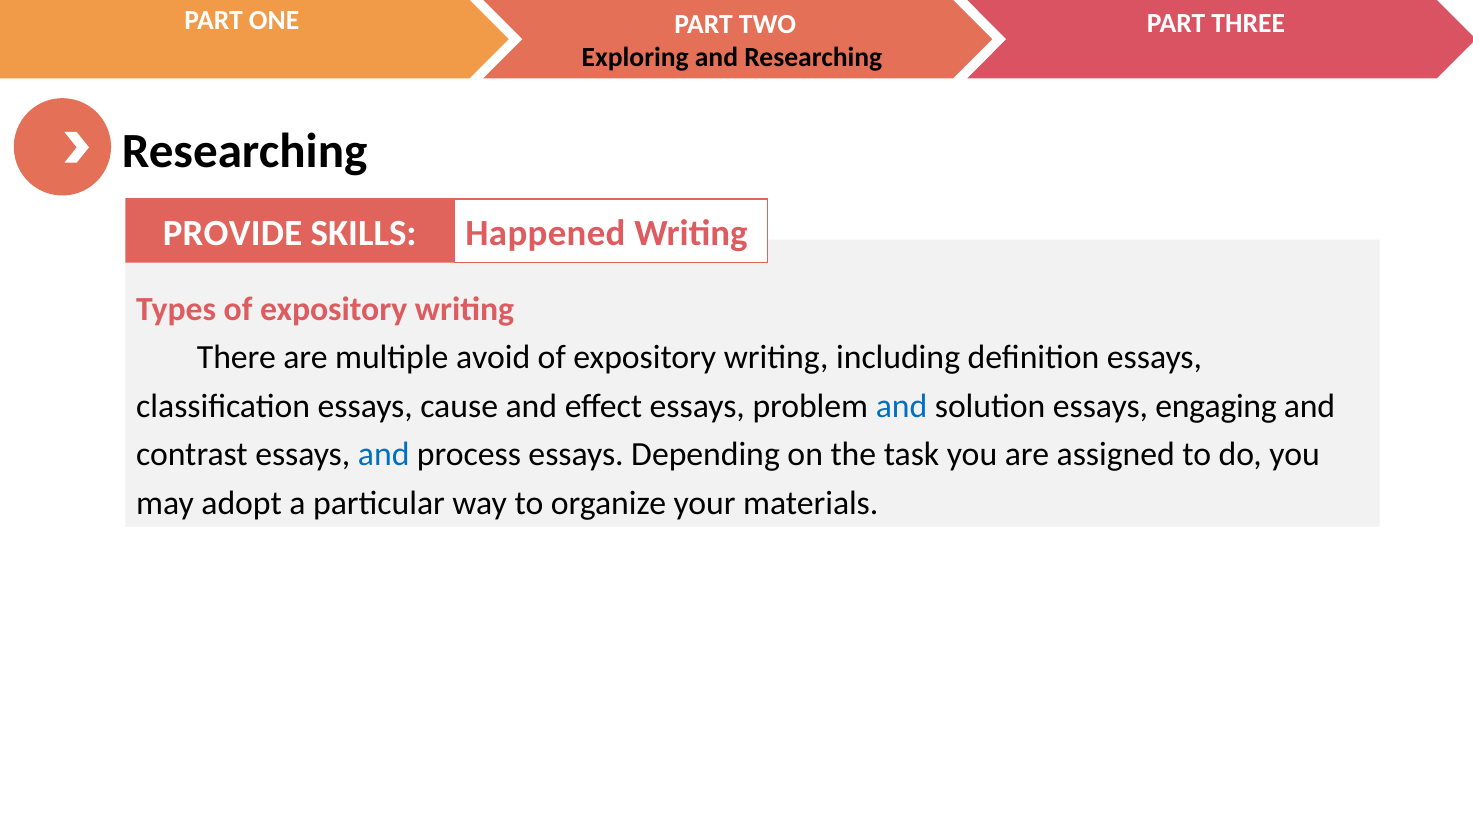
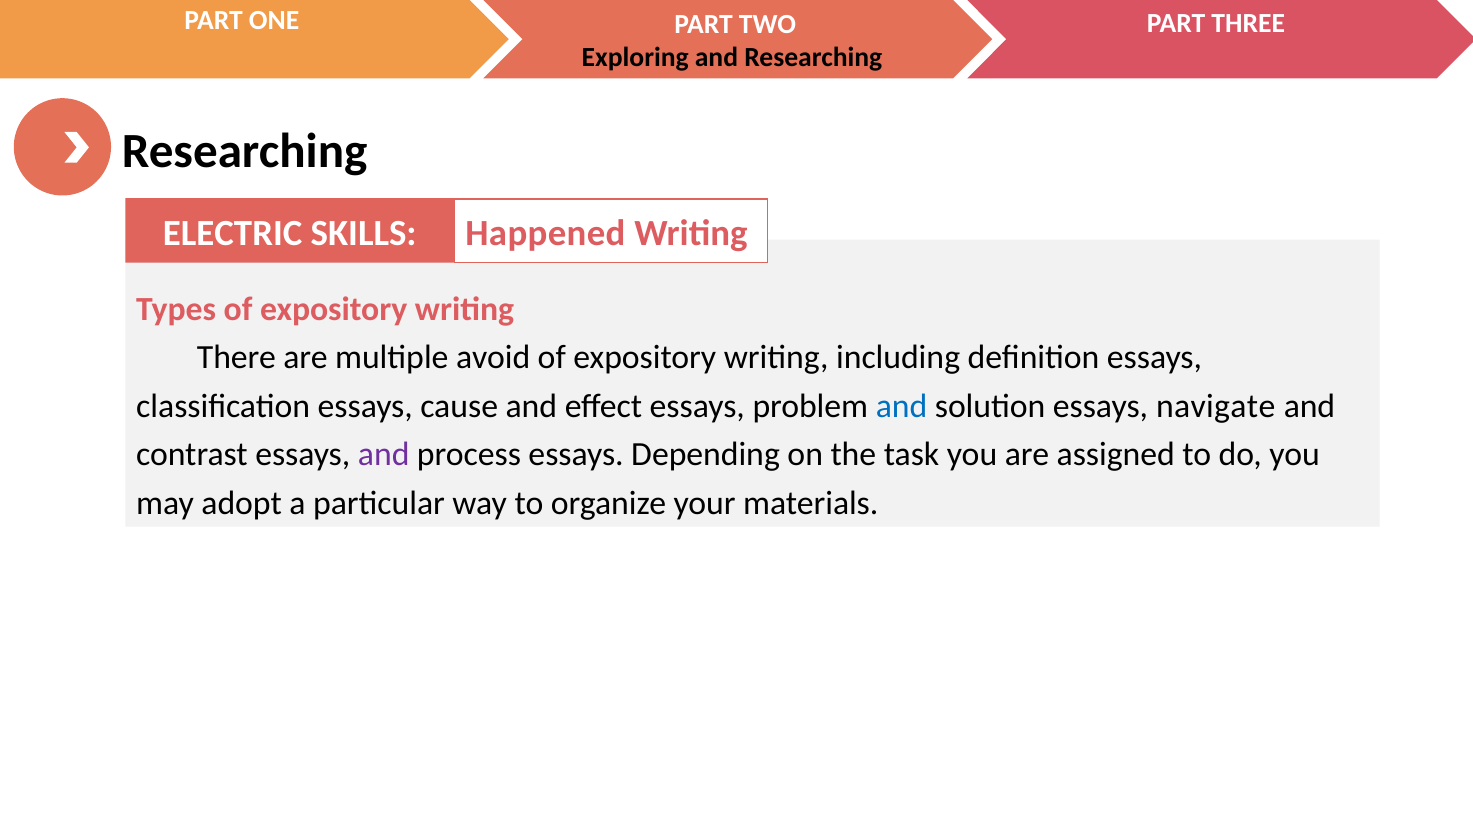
PROVIDE: PROVIDE -> ELECTRIC
engaging: engaging -> navigate
and at (384, 455) colour: blue -> purple
